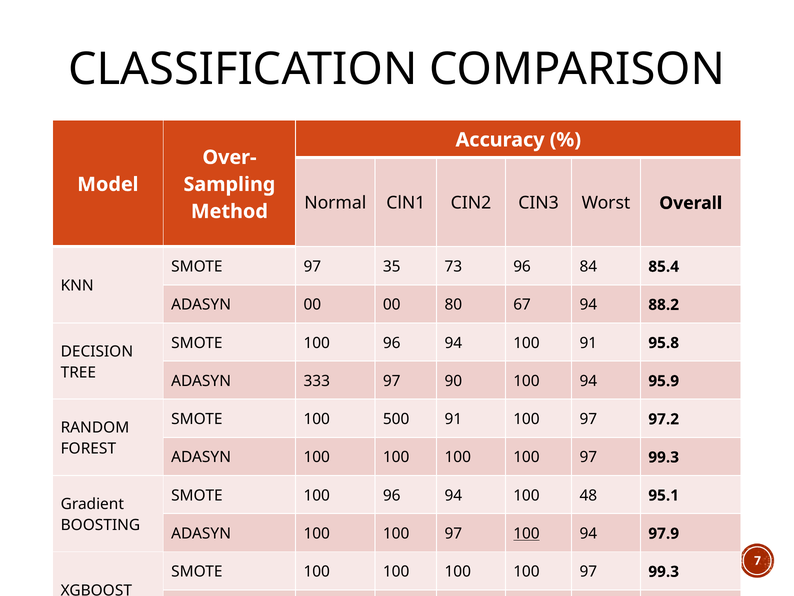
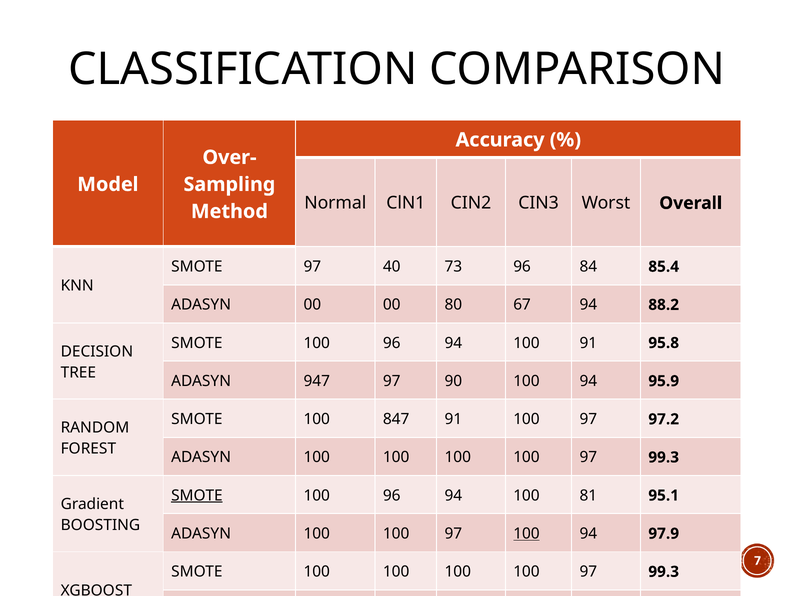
35: 35 -> 40
333: 333 -> 947
500: 500 -> 847
SMOTE at (197, 495) underline: none -> present
48: 48 -> 81
